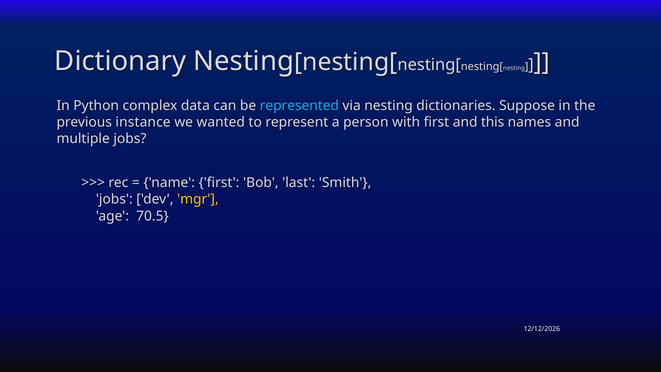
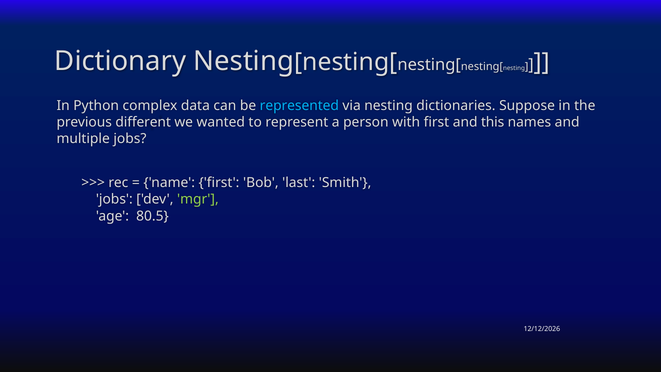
instance: instance -> different
mgr colour: yellow -> light green
70.5: 70.5 -> 80.5
